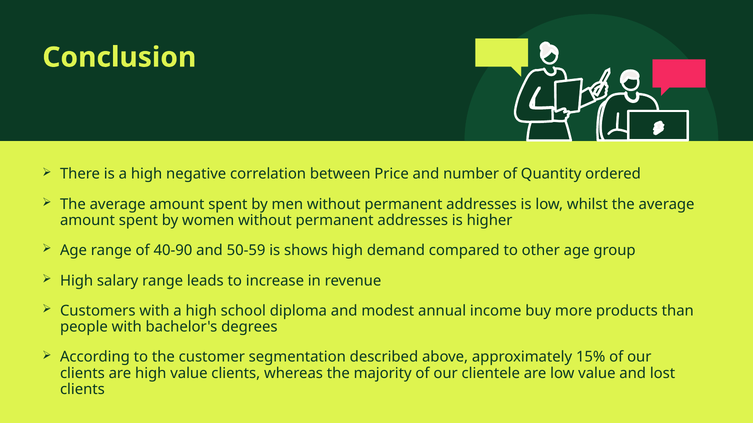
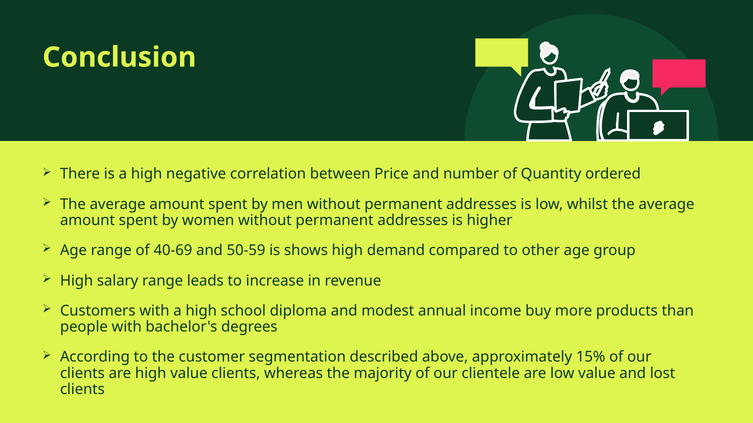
40-90: 40-90 -> 40-69
